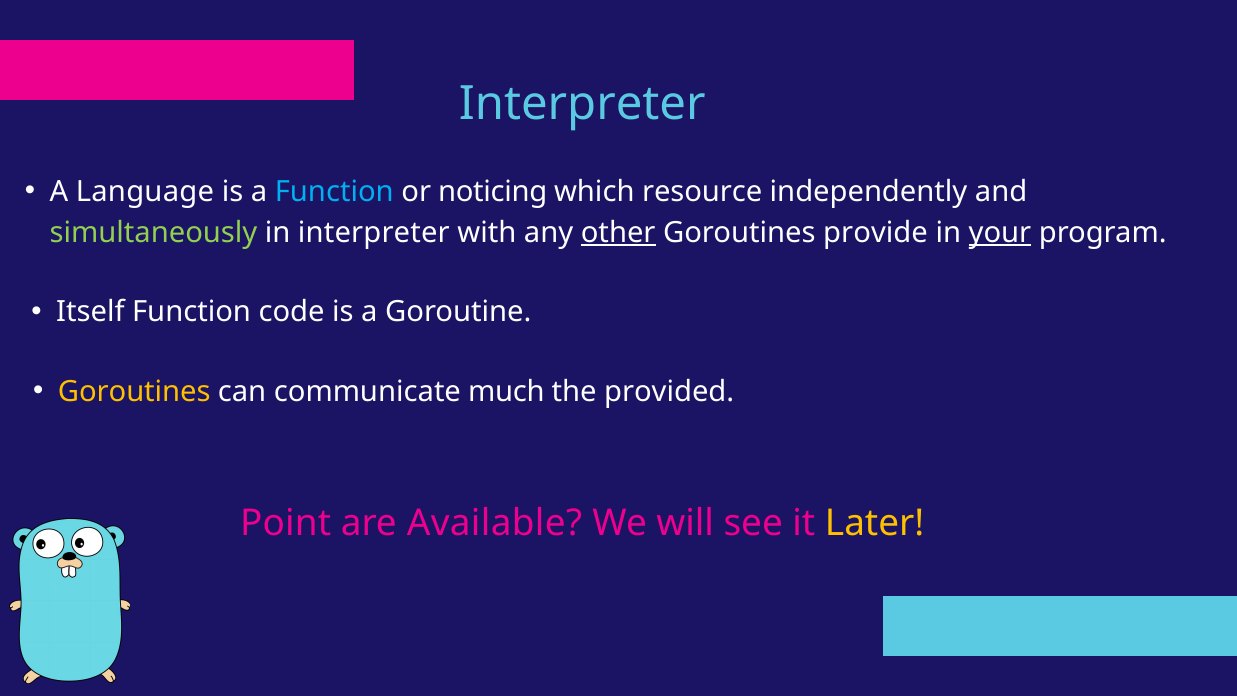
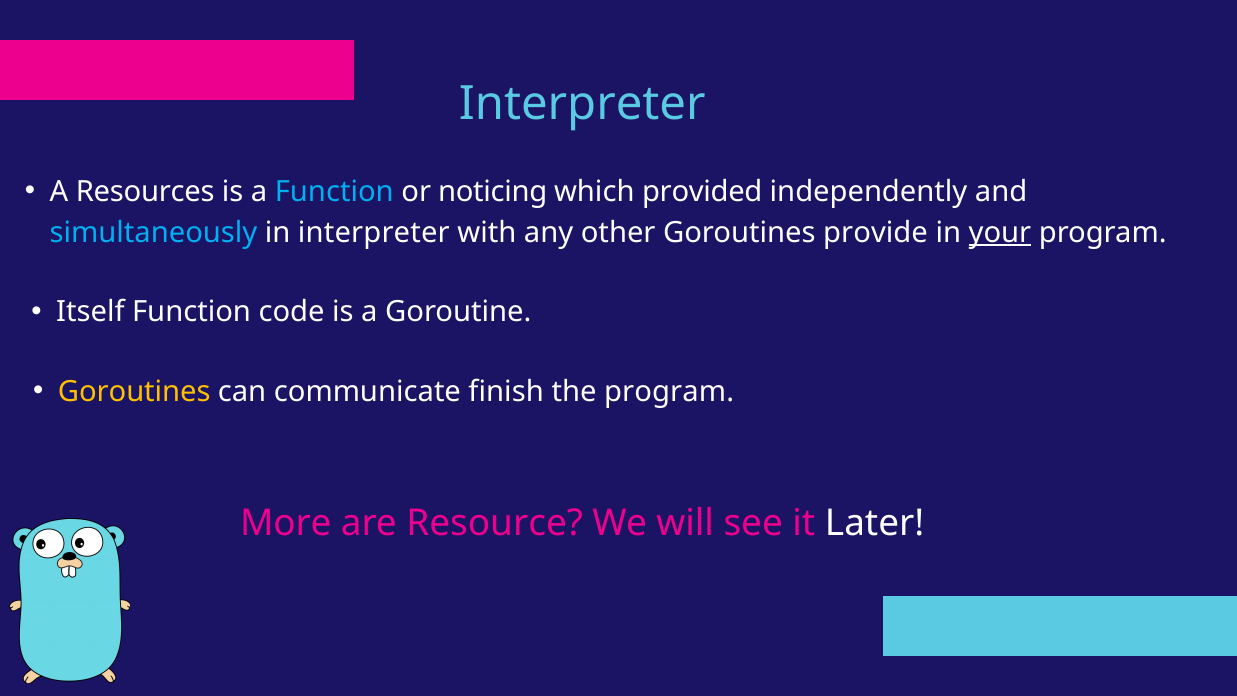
Language: Language -> Resources
resource: resource -> provided
simultaneously colour: light green -> light blue
other underline: present -> none
much: much -> finish
the provided: provided -> program
Point: Point -> More
Available: Available -> Resource
Later colour: yellow -> white
